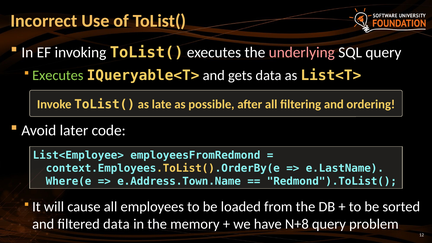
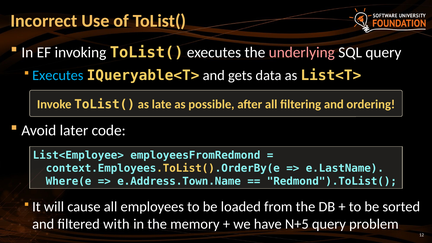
Executes at (58, 76) colour: light green -> light blue
filtered data: data -> with
N+8: N+8 -> N+5
